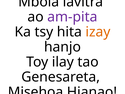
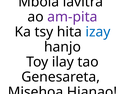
izay colour: orange -> blue
